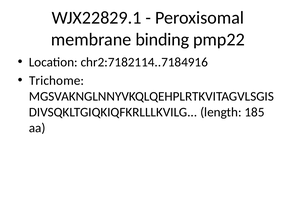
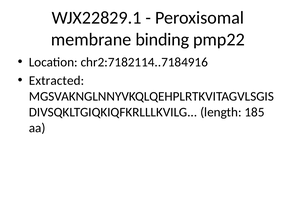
Trichome: Trichome -> Extracted
